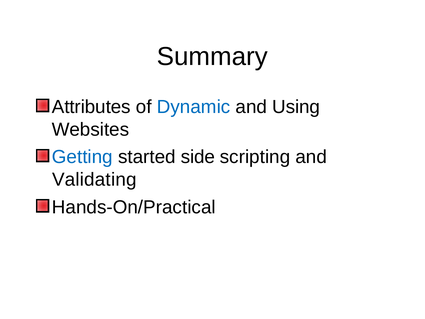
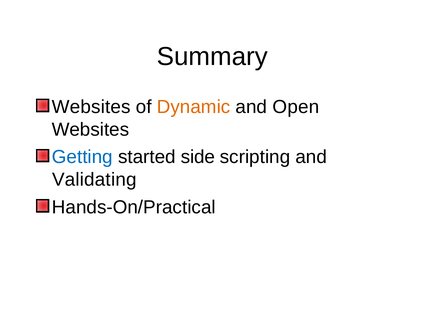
Attributes at (91, 107): Attributes -> Websites
Dynamic colour: blue -> orange
Using: Using -> Open
